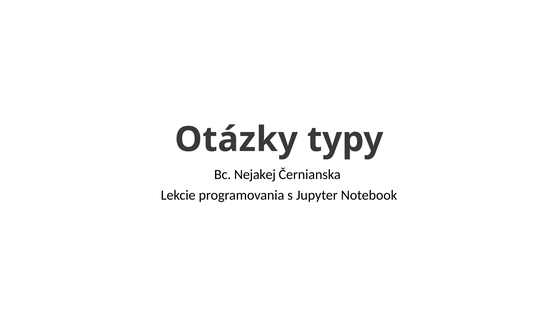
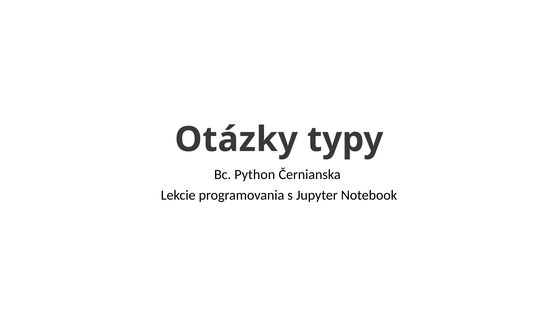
Nejakej: Nejakej -> Python
